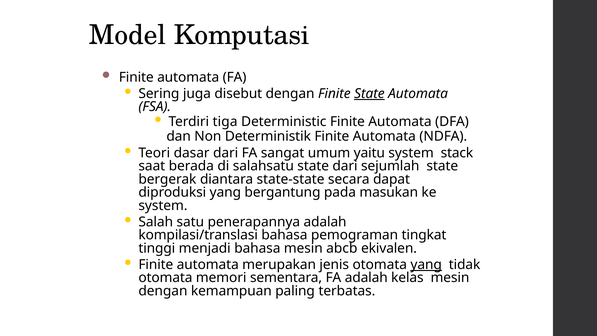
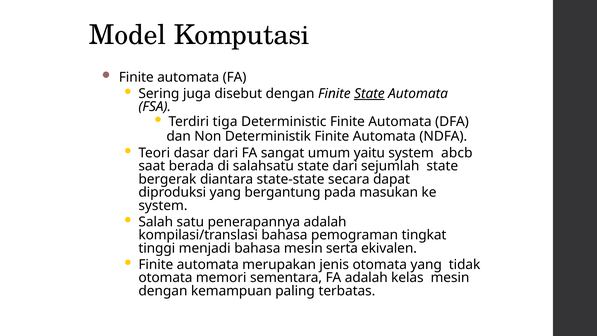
stack: stack -> abcb
abcb: abcb -> serta
yang at (426, 265) underline: present -> none
